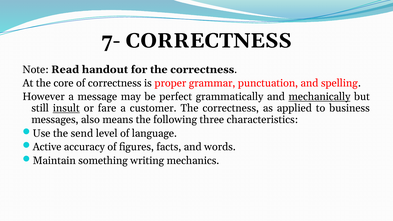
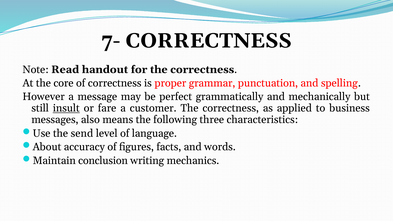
mechanically underline: present -> none
Active: Active -> About
something: something -> conclusion
